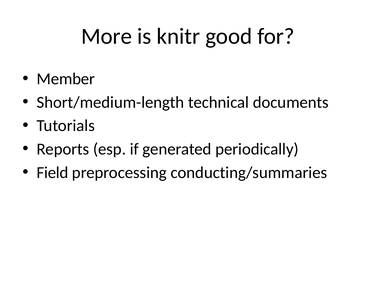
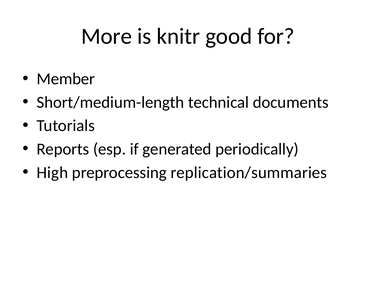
Field: Field -> High
conducting/summaries: conducting/summaries -> replication/summaries
